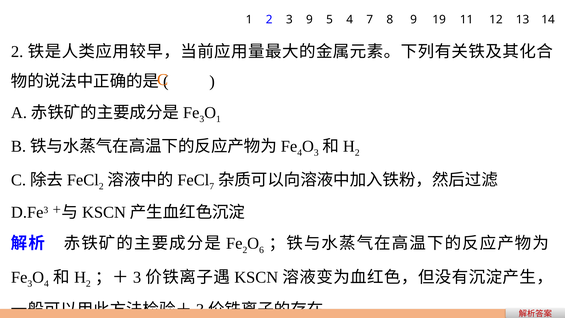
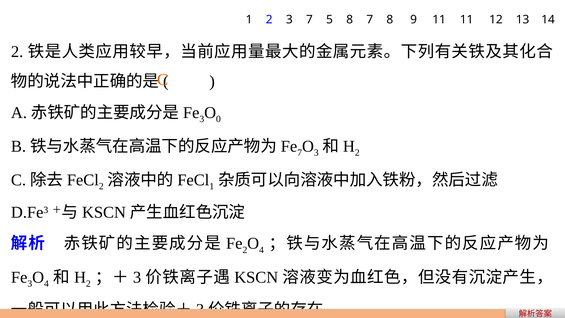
3 9: 9 -> 7
5 4: 4 -> 8
9 19: 19 -> 11
1 at (218, 119): 1 -> 0
4 at (300, 153): 4 -> 7
7 at (212, 186): 7 -> 1
6 at (261, 250): 6 -> 4
